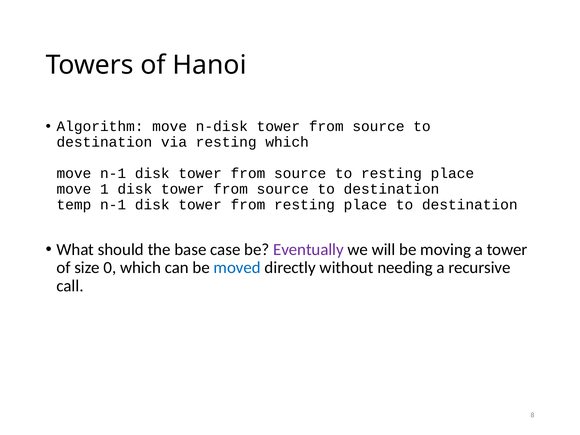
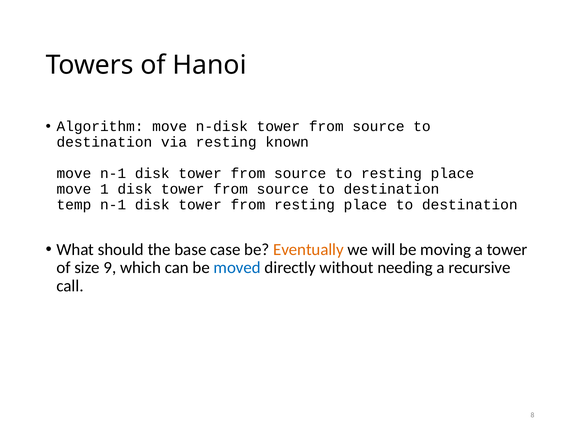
resting which: which -> known
Eventually colour: purple -> orange
0: 0 -> 9
